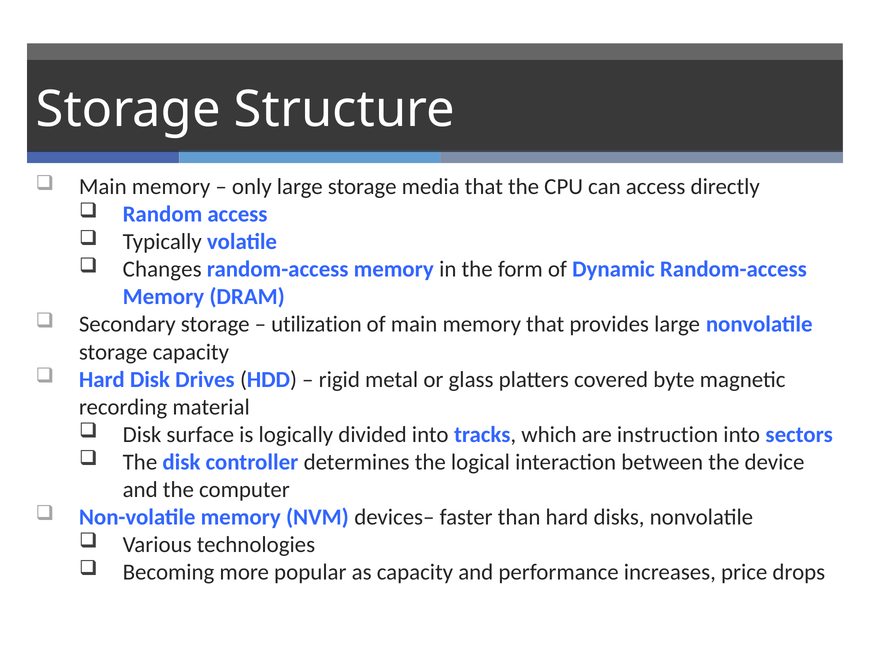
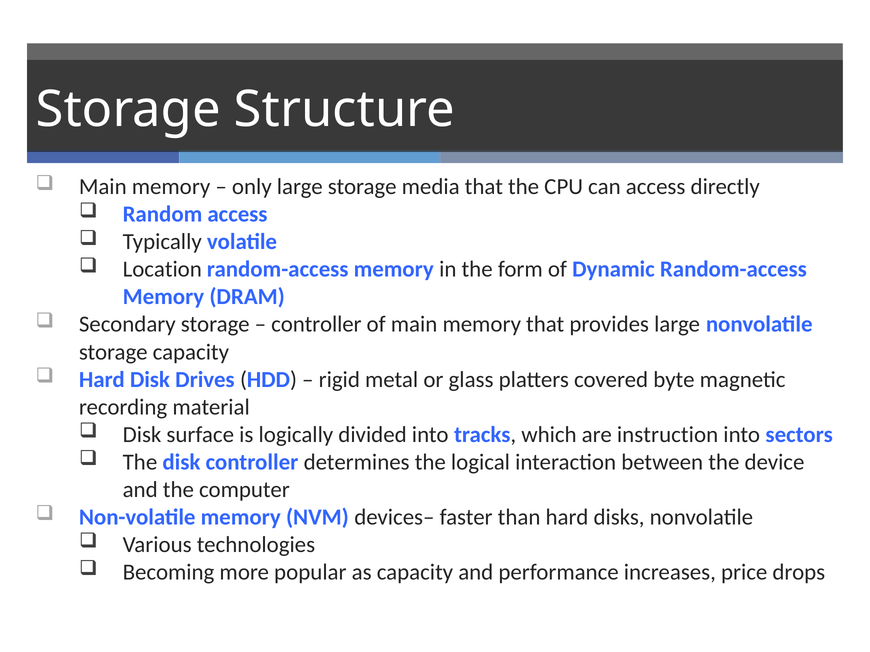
Changes: Changes -> Location
utilization at (316, 325): utilization -> controller
